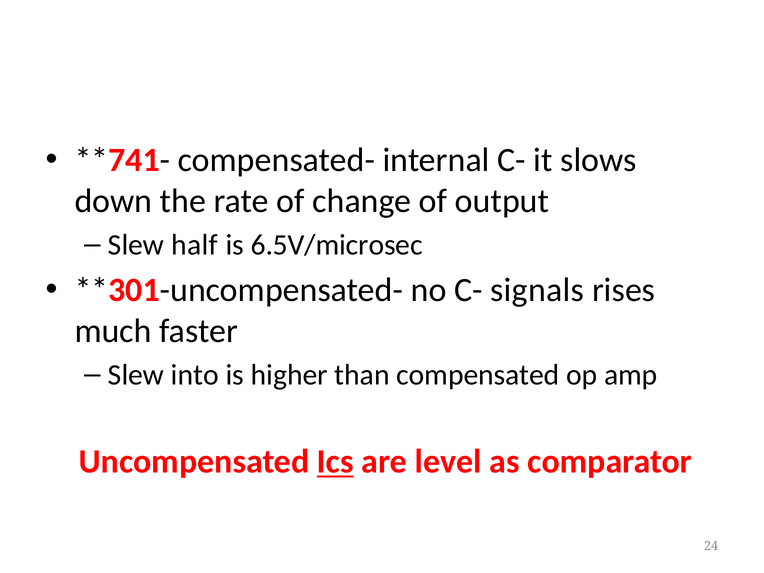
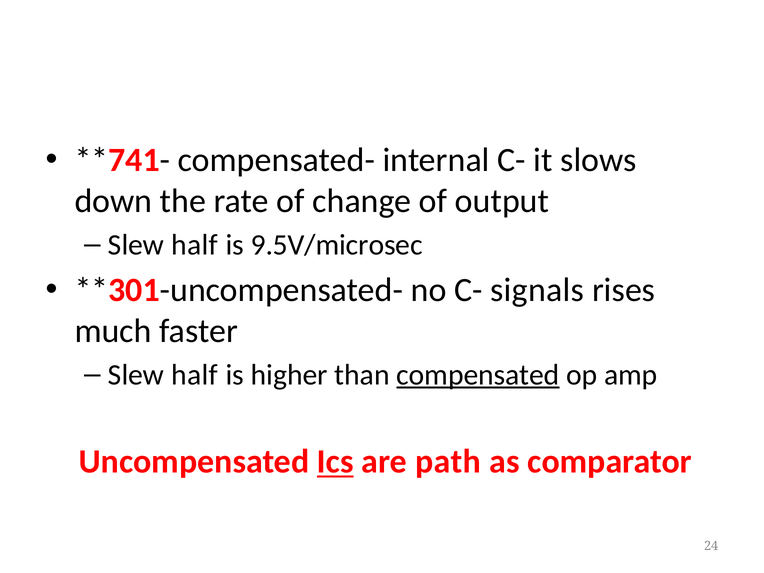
6.5V/microsec: 6.5V/microsec -> 9.5V/microsec
into at (195, 375): into -> half
compensated underline: none -> present
level: level -> path
